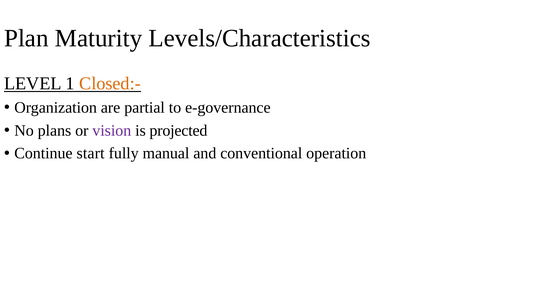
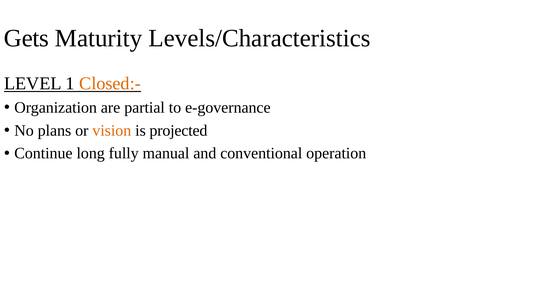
Plan: Plan -> Gets
vision colour: purple -> orange
start: start -> long
